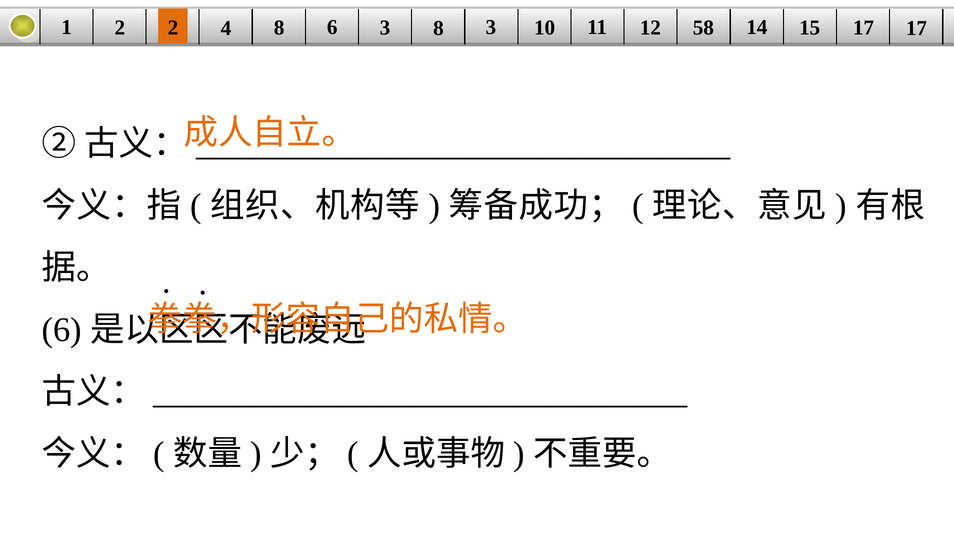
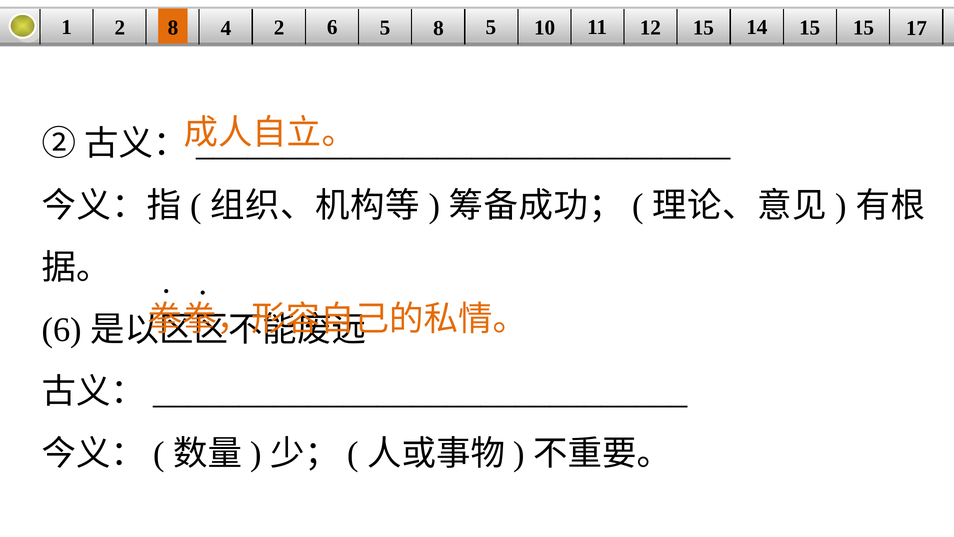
2 2: 2 -> 8
4 8: 8 -> 2
6 3: 3 -> 5
8 3: 3 -> 5
12 58: 58 -> 15
15 17: 17 -> 15
